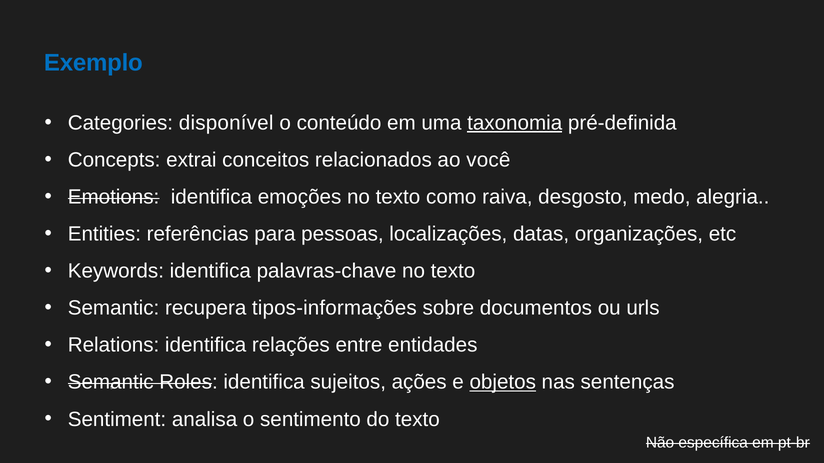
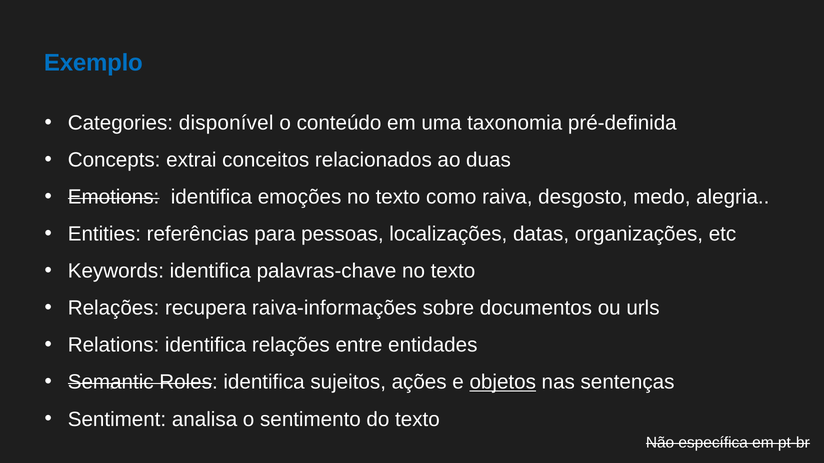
taxonomia underline: present -> none
você: você -> duas
Semantic at (114, 308): Semantic -> Relações
tipos-informações: tipos-informações -> raiva-informações
